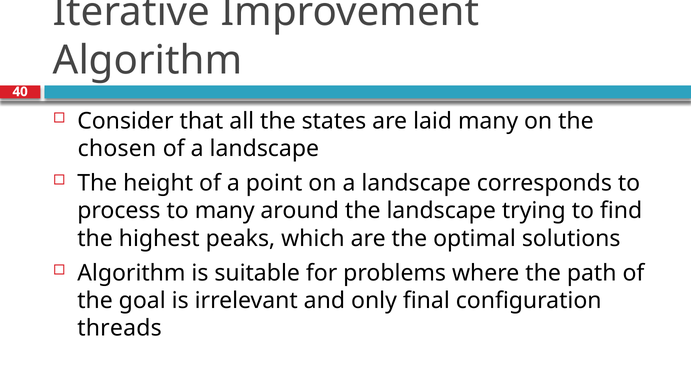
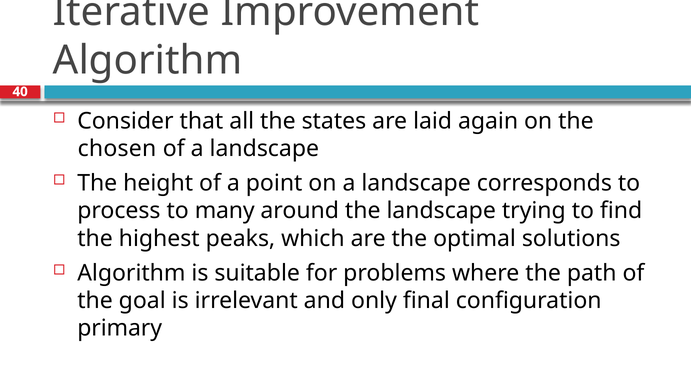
laid many: many -> again
threads: threads -> primary
